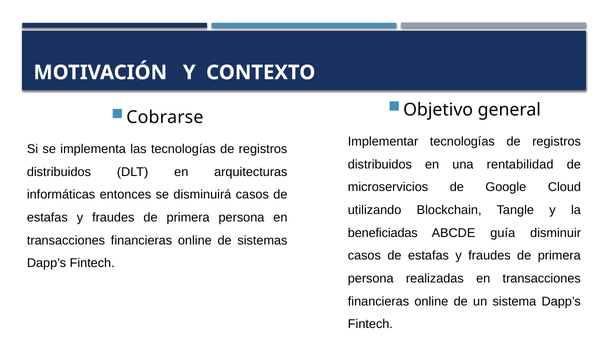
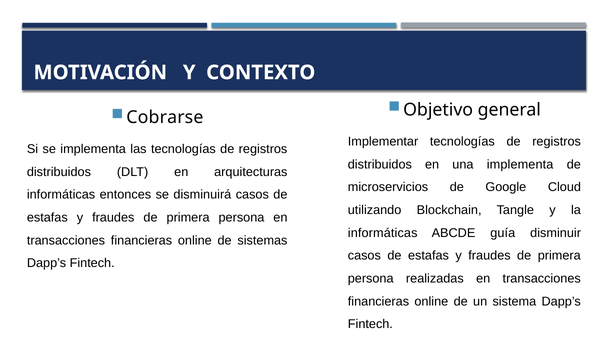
una rentabilidad: rentabilidad -> implementa
beneficiadas at (383, 233): beneficiadas -> informáticas
